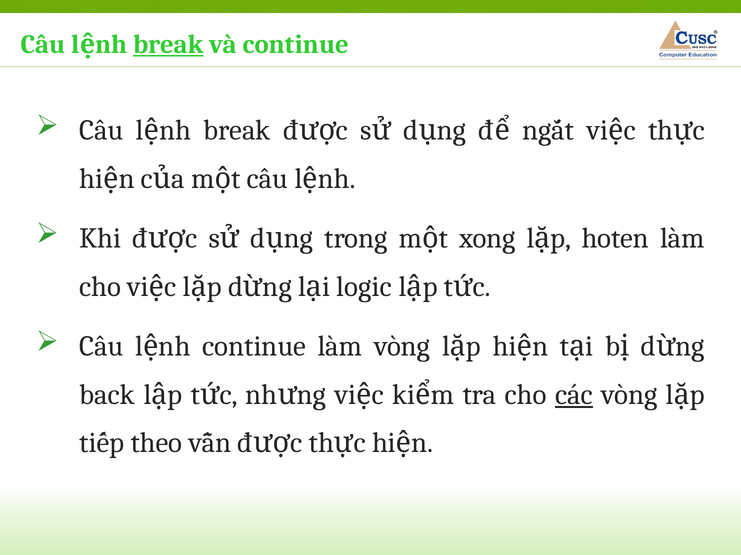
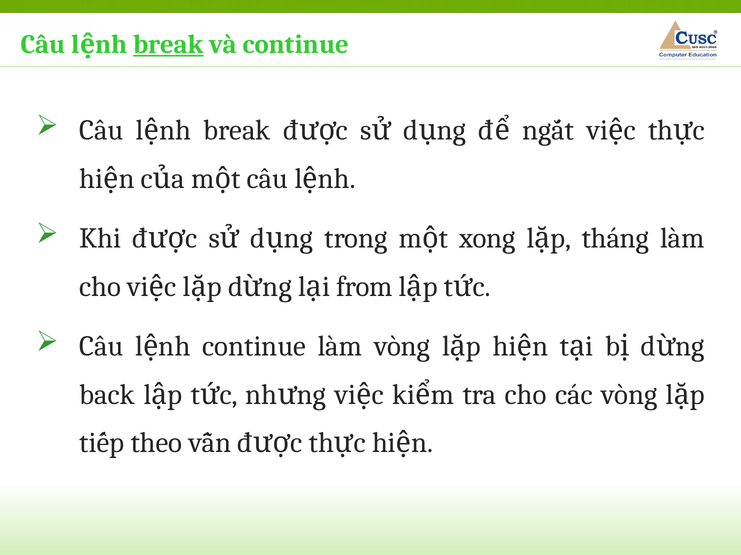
hoten: hoten -> tháng
logic: logic -> from
các underline: present -> none
